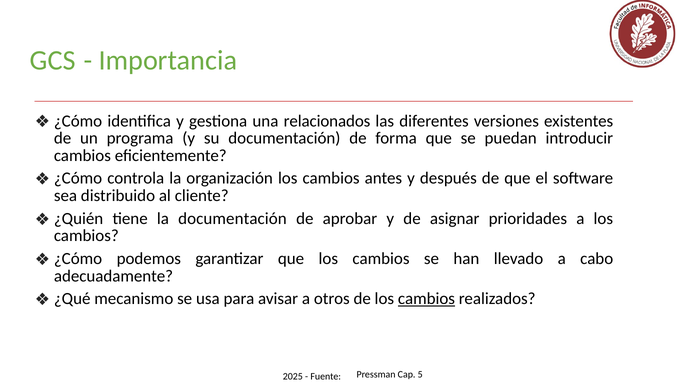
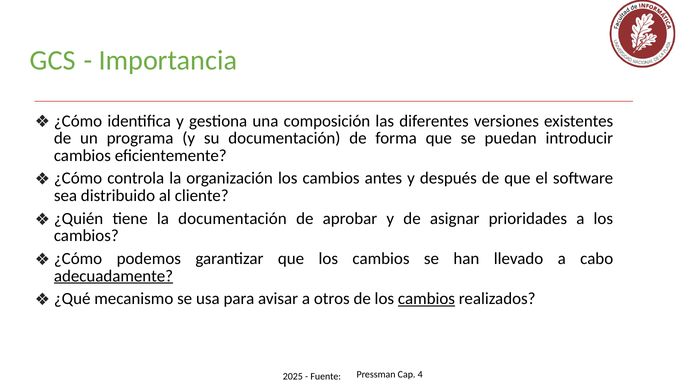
relacionados: relacionados -> composición
adecuadamente underline: none -> present
5: 5 -> 4
